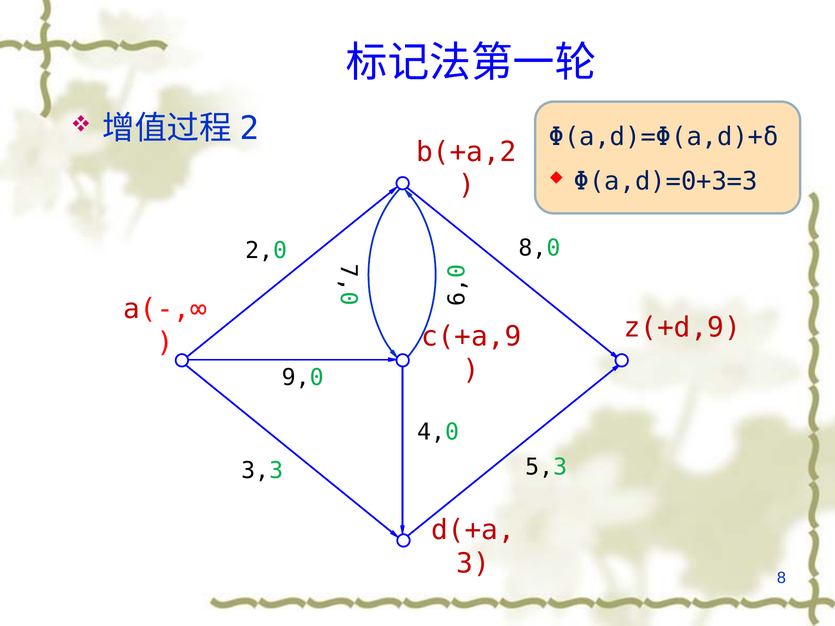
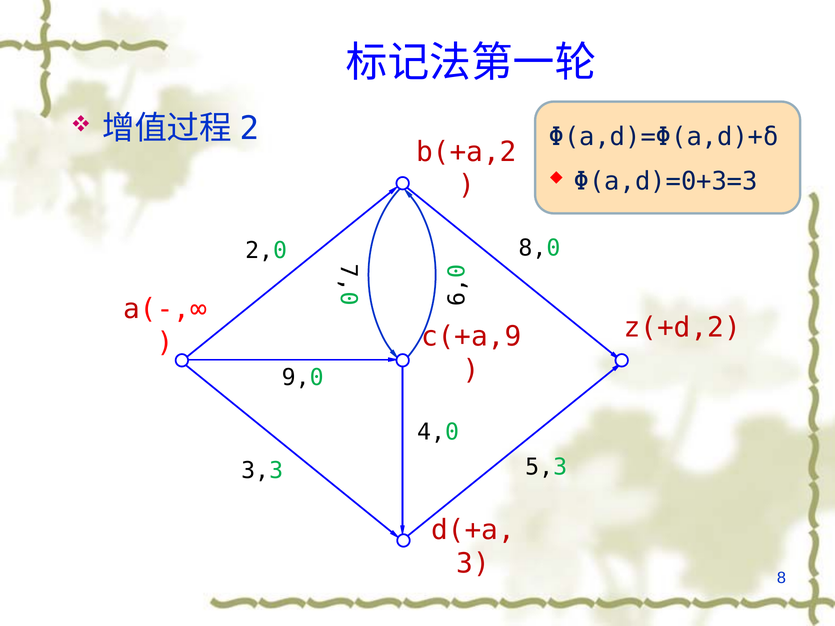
z(+d,9: z(+d,9 -> z(+d,2
